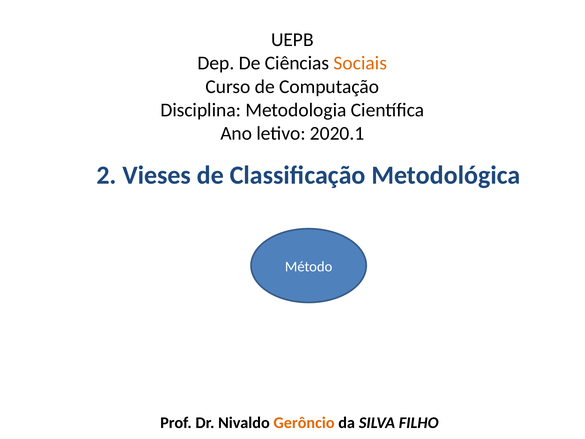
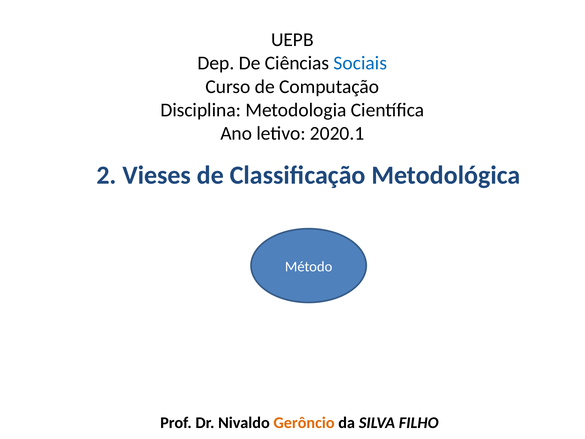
Sociais colour: orange -> blue
